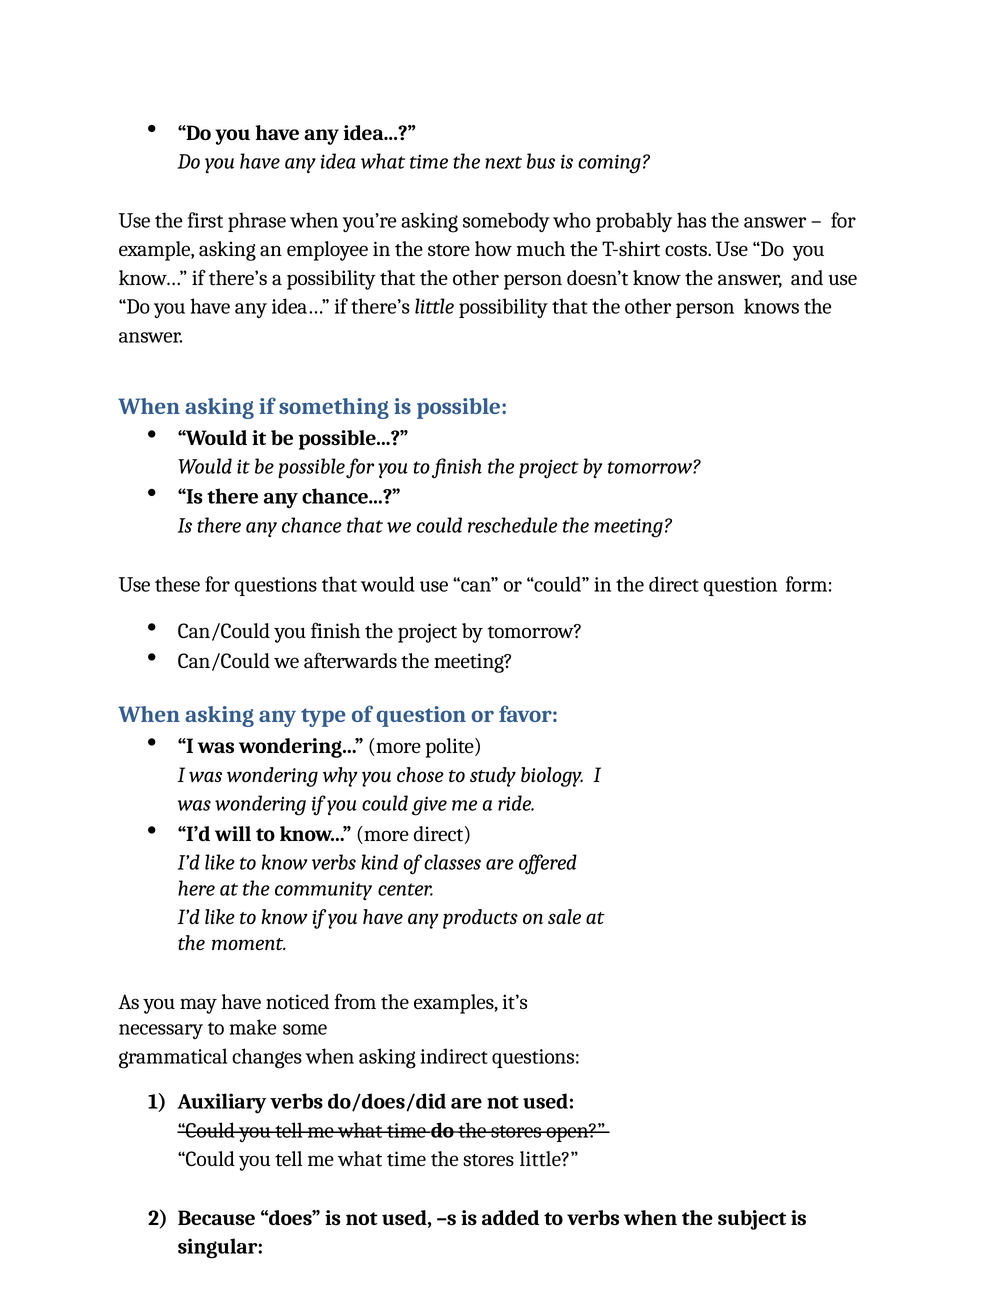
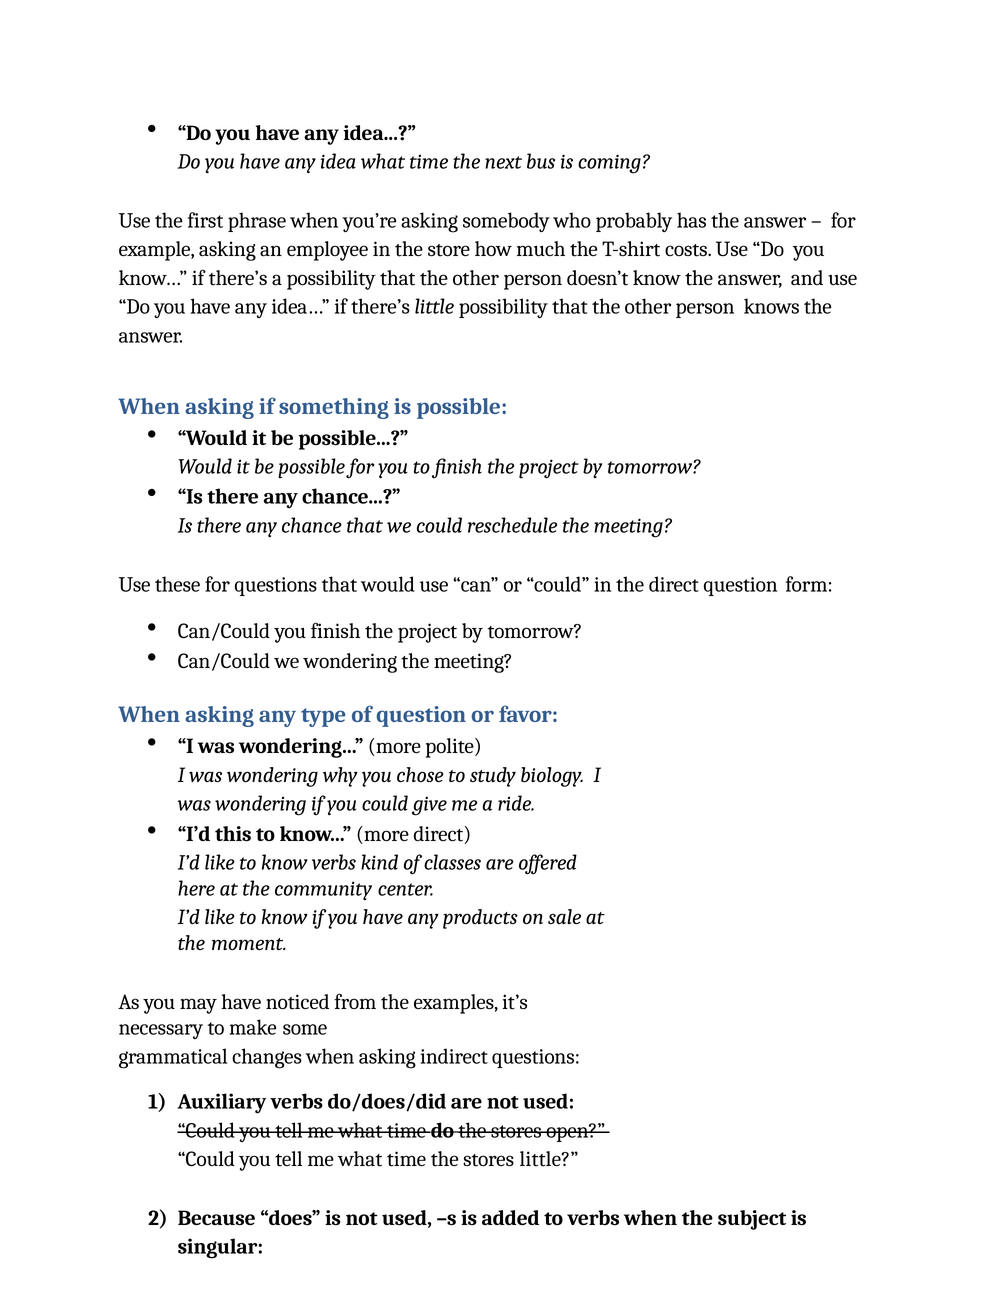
we afterwards: afterwards -> wondering
will: will -> this
